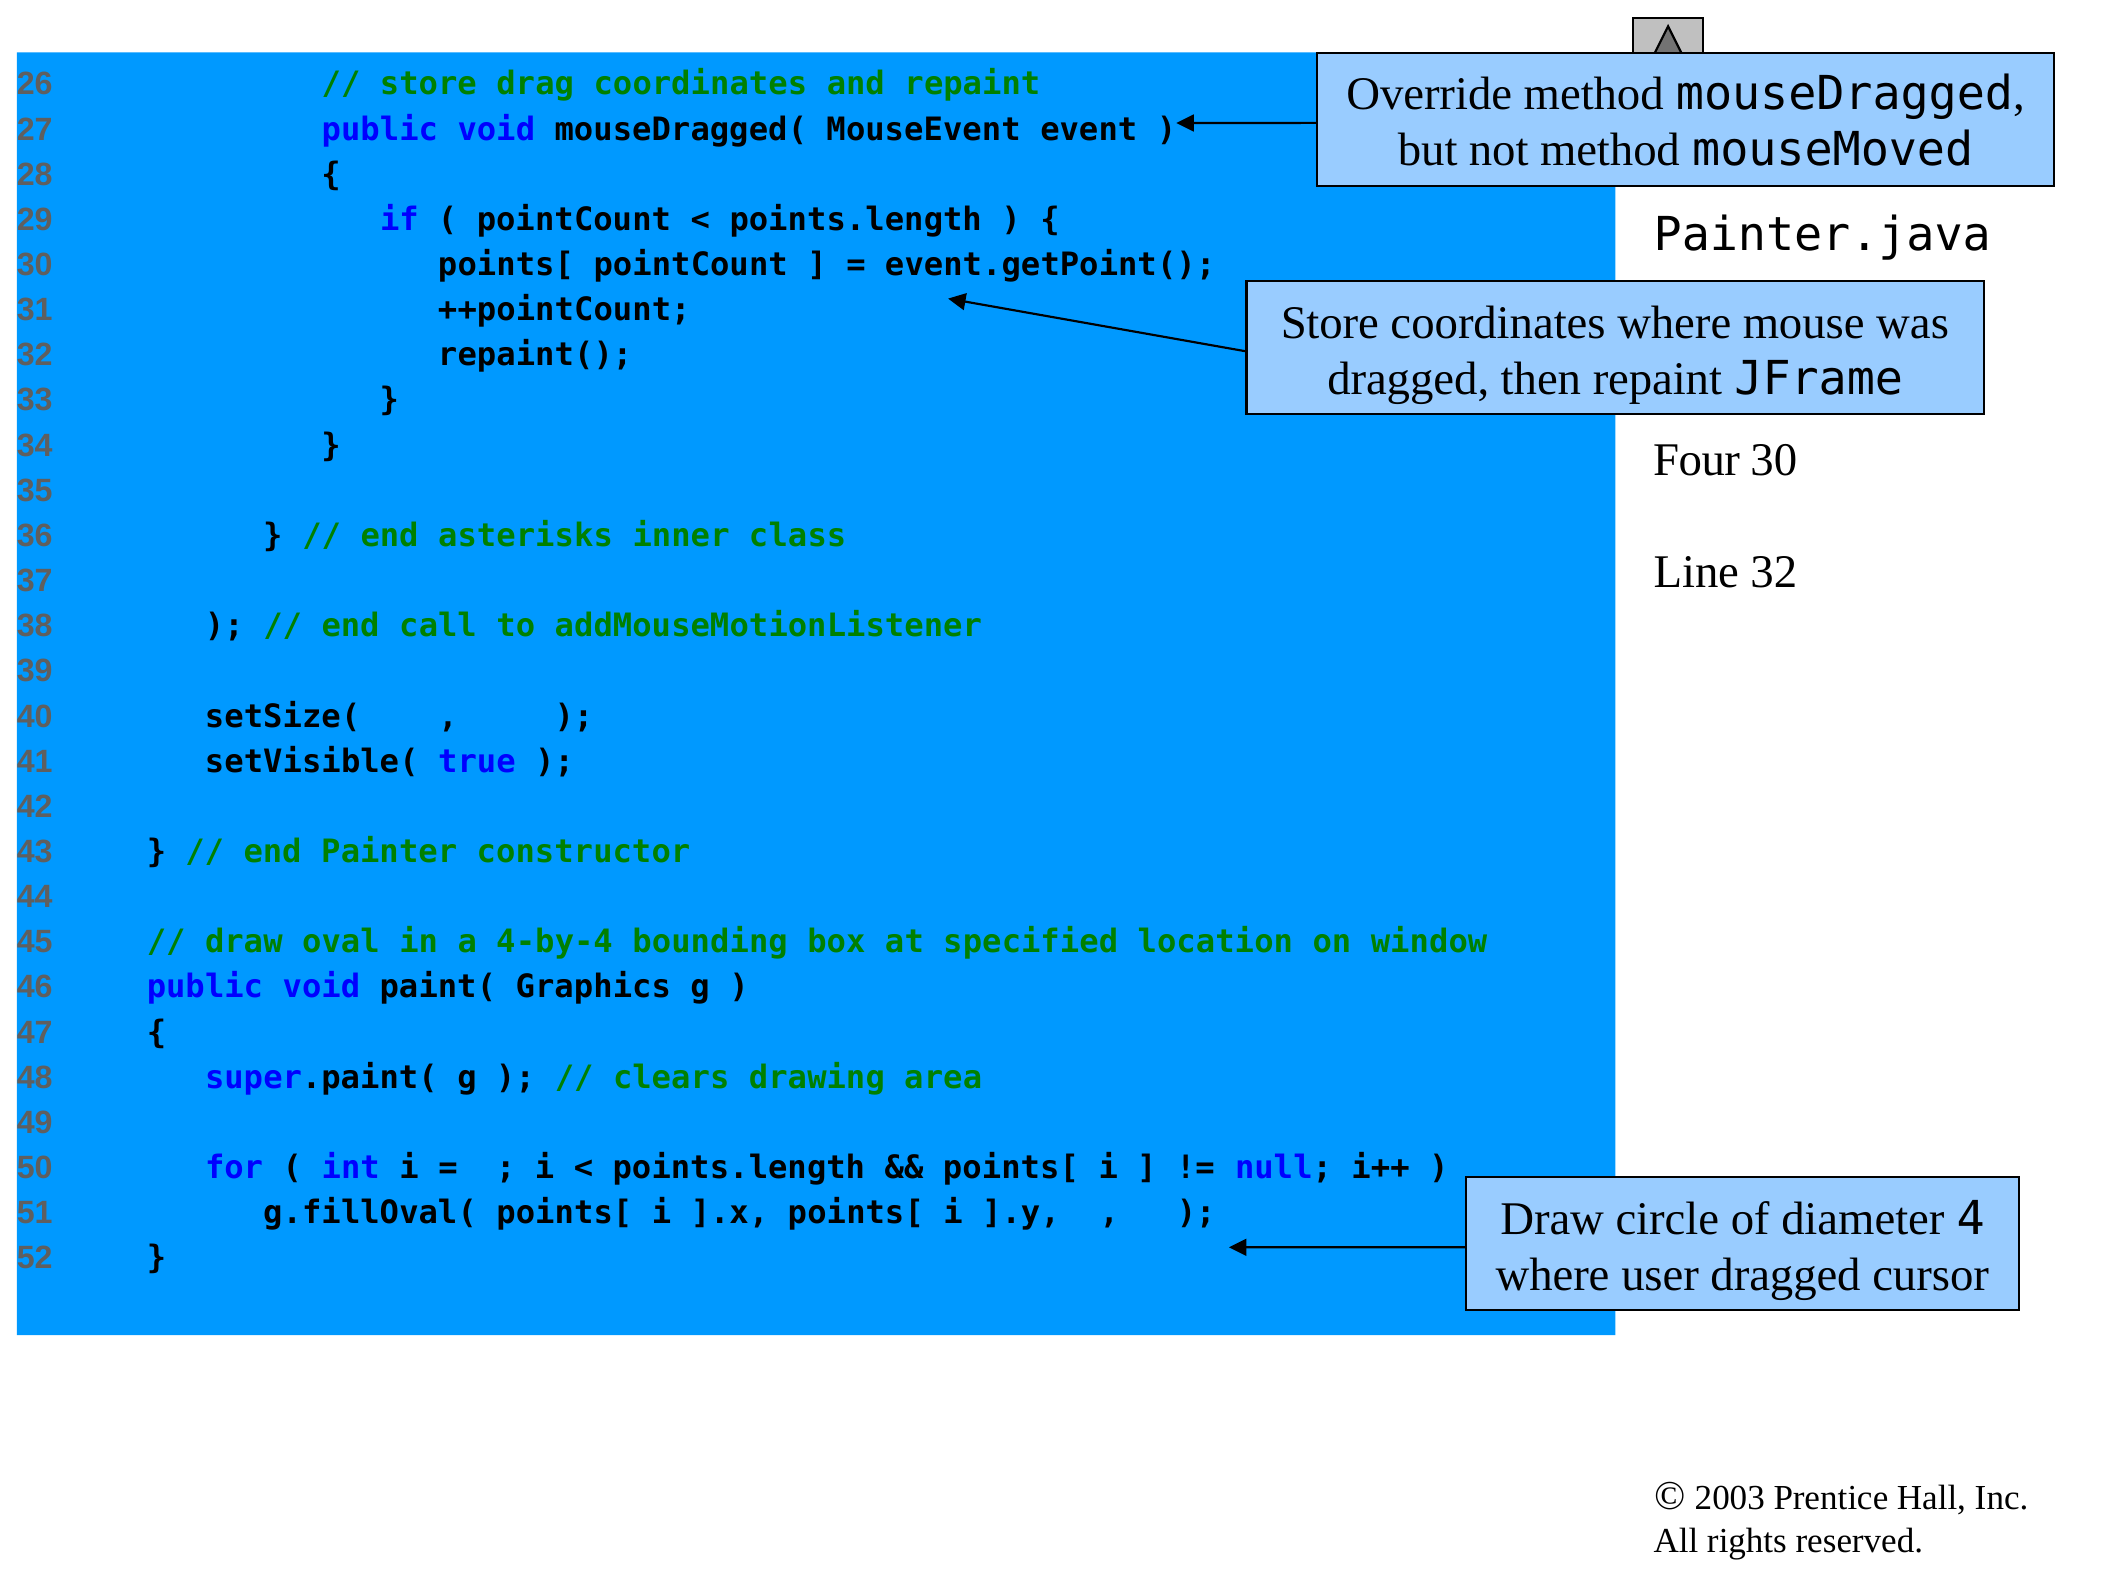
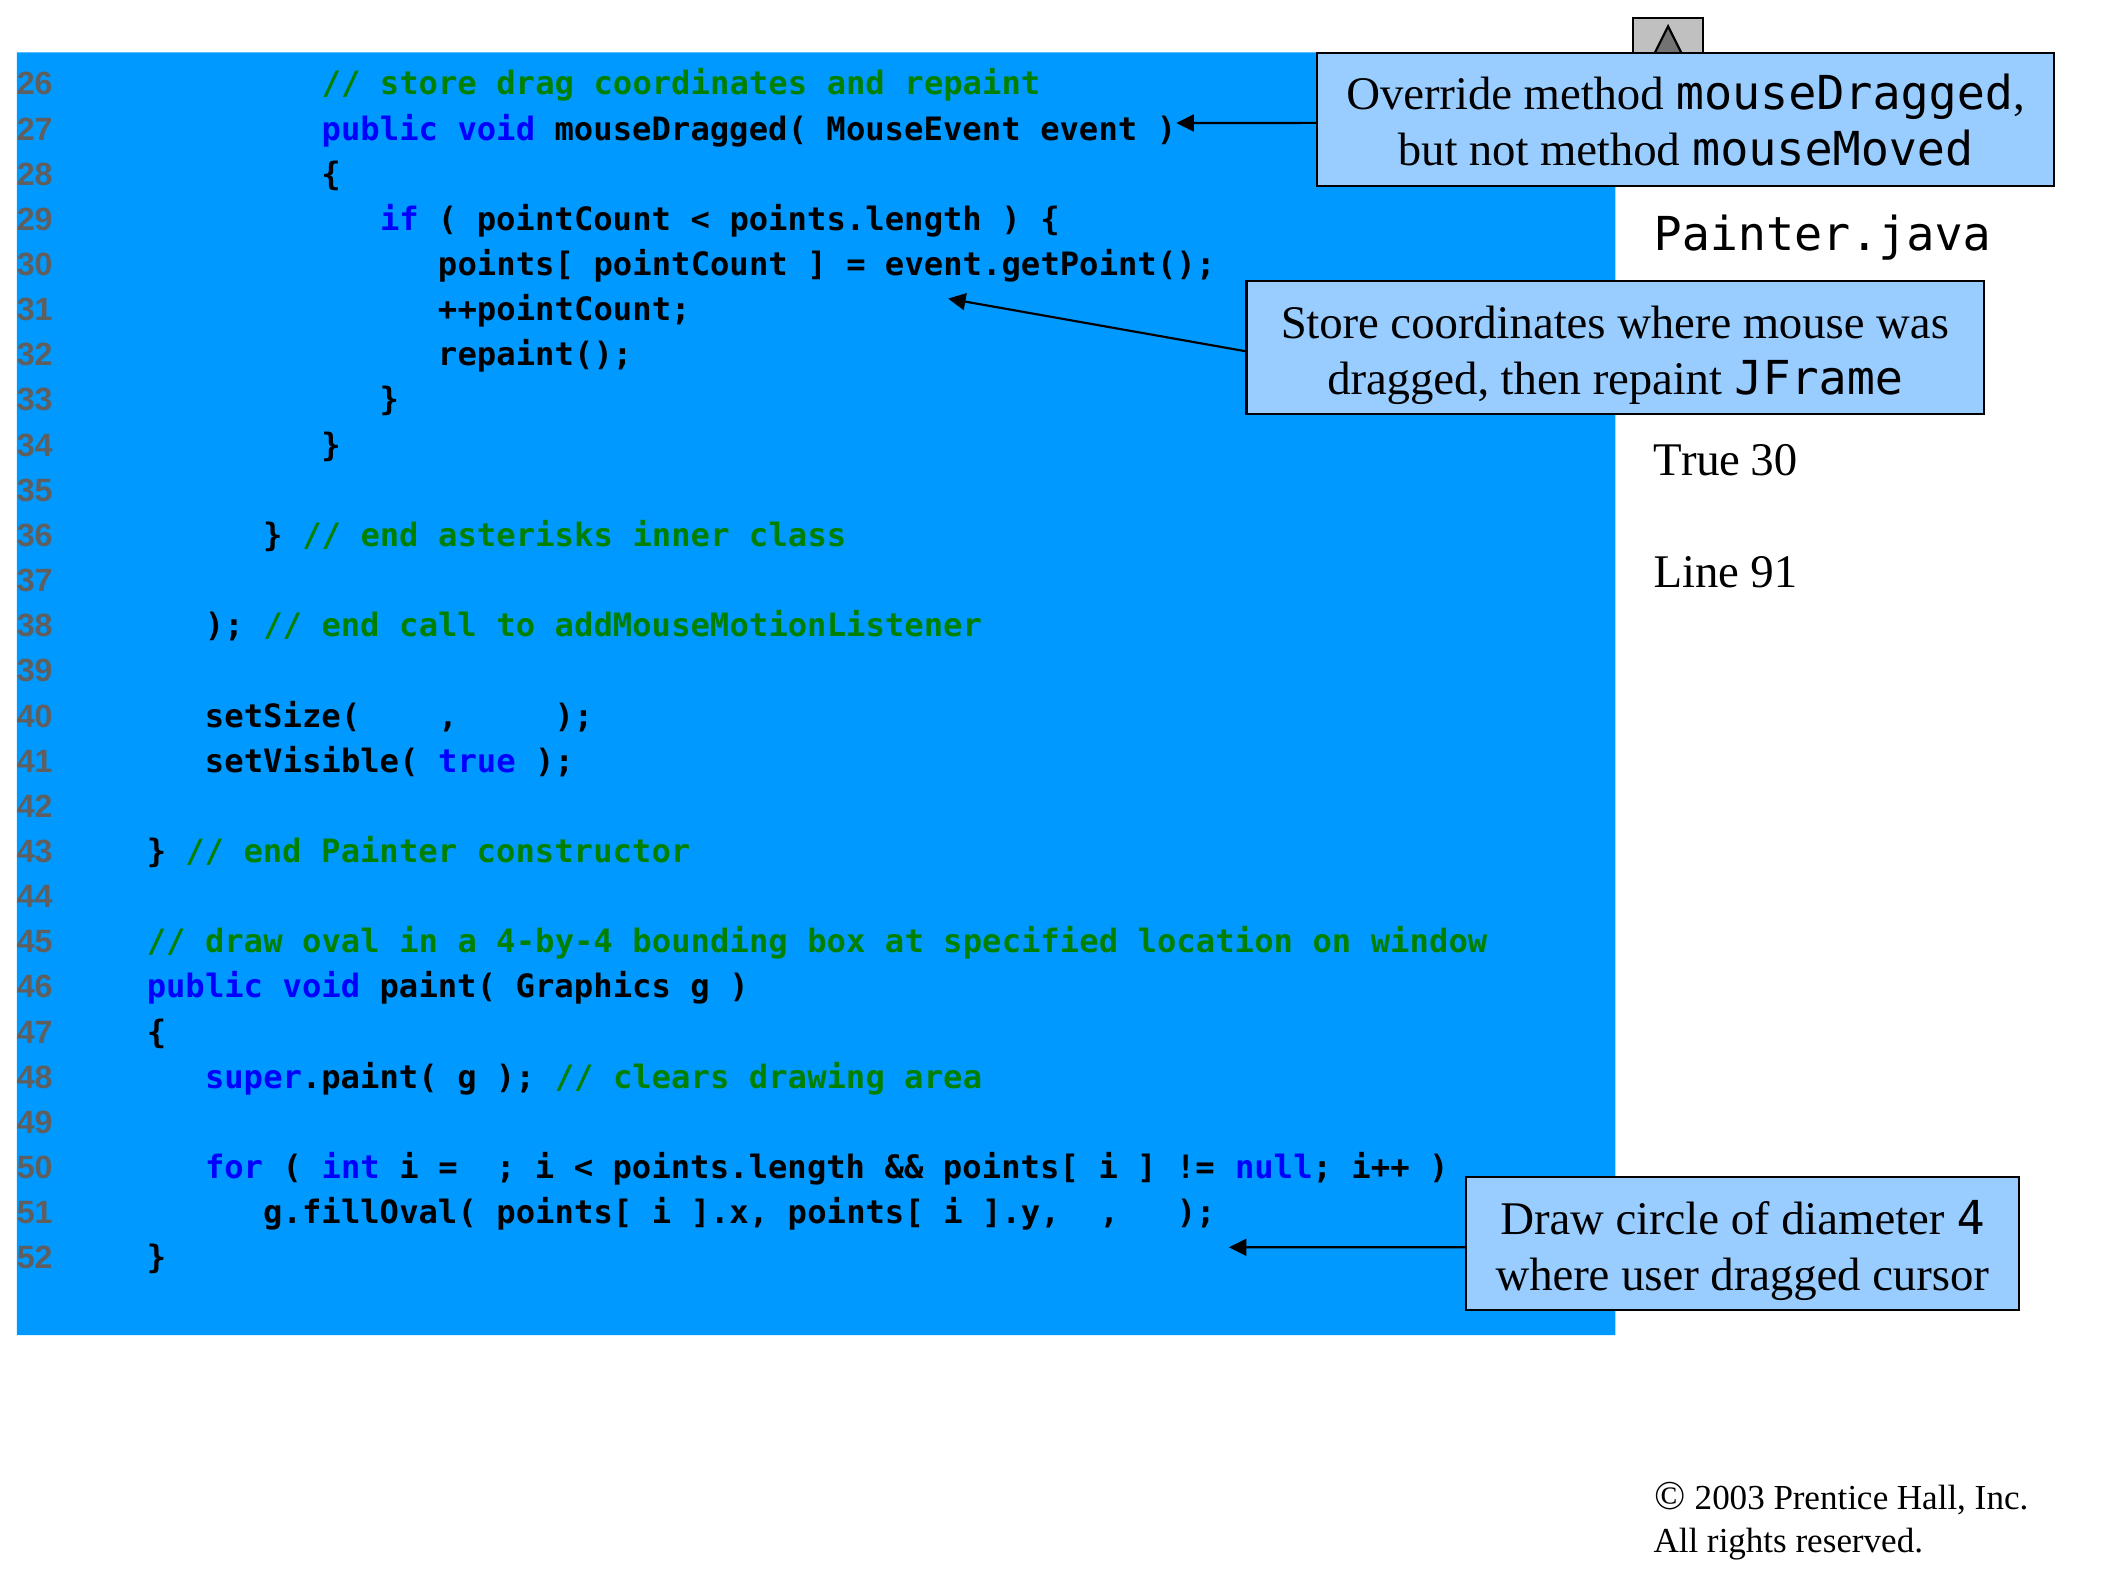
Four at (1697, 459): Four -> True
Line 32: 32 -> 91
